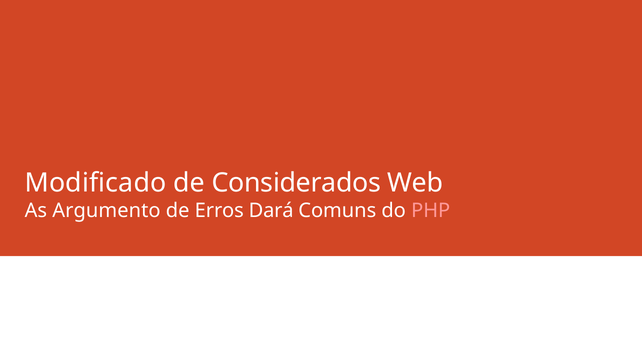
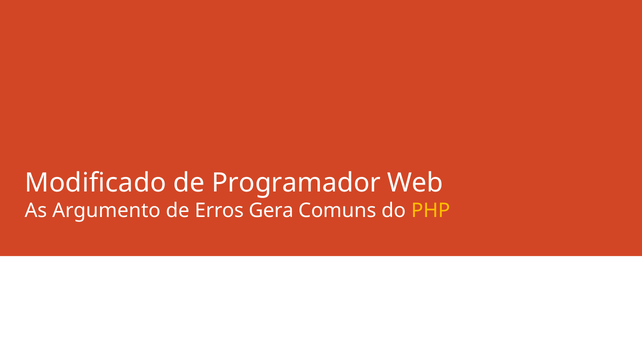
Considerados: Considerados -> Programador
Dará: Dará -> Gera
PHP colour: pink -> yellow
